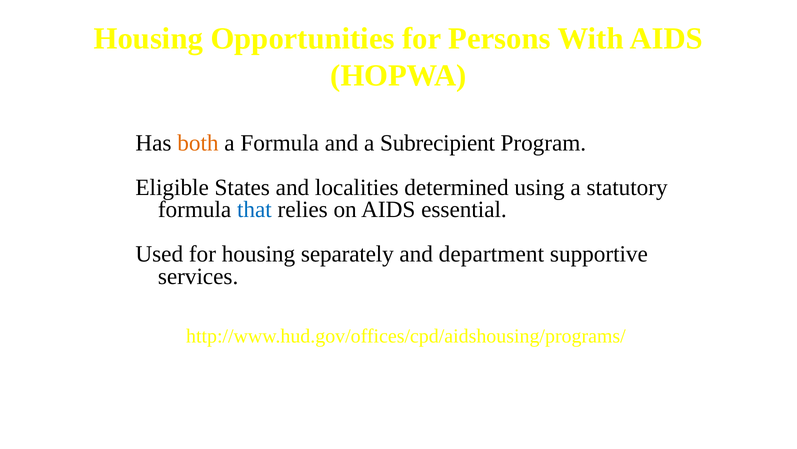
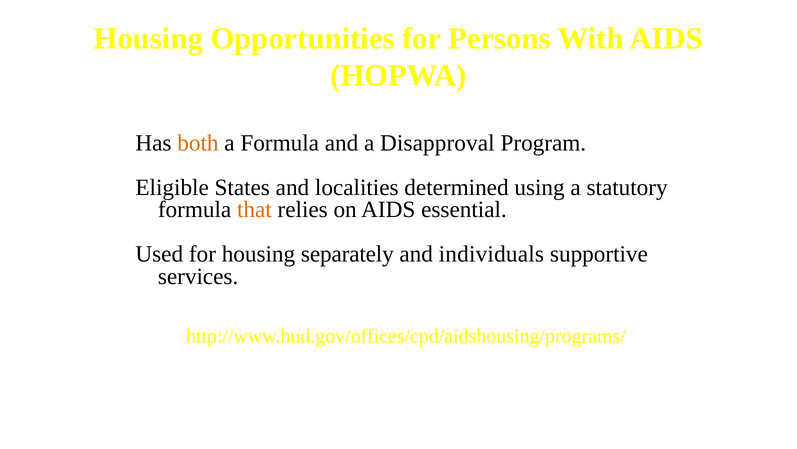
Subrecipient: Subrecipient -> Disapproval
that colour: blue -> orange
department: department -> individuals
